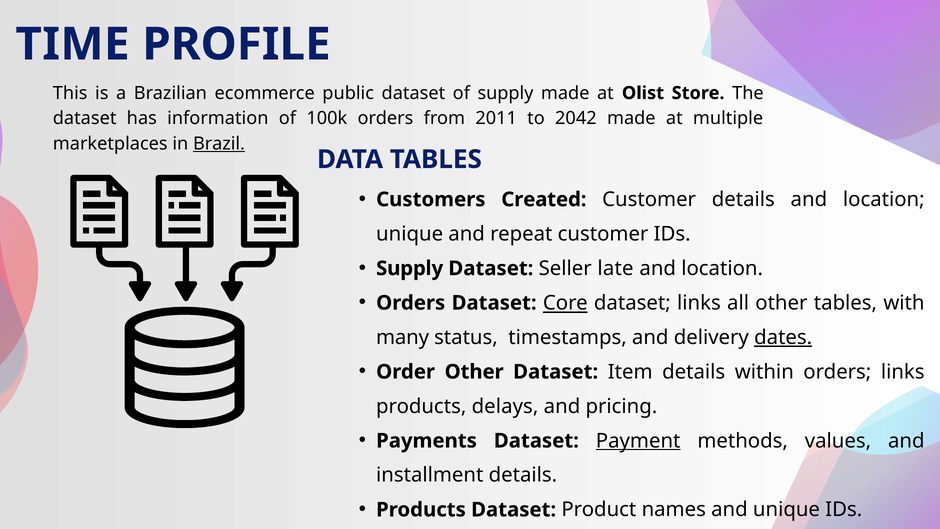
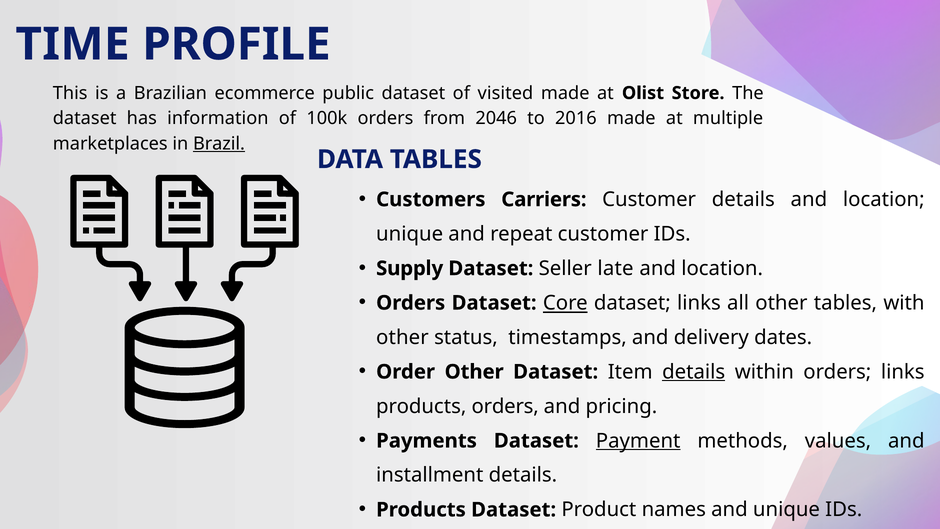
of supply: supply -> visited
2011: 2011 -> 2046
2042: 2042 -> 2016
Created: Created -> Carriers
many at (403, 337): many -> other
dates underline: present -> none
details at (694, 372) underline: none -> present
products delays: delays -> orders
